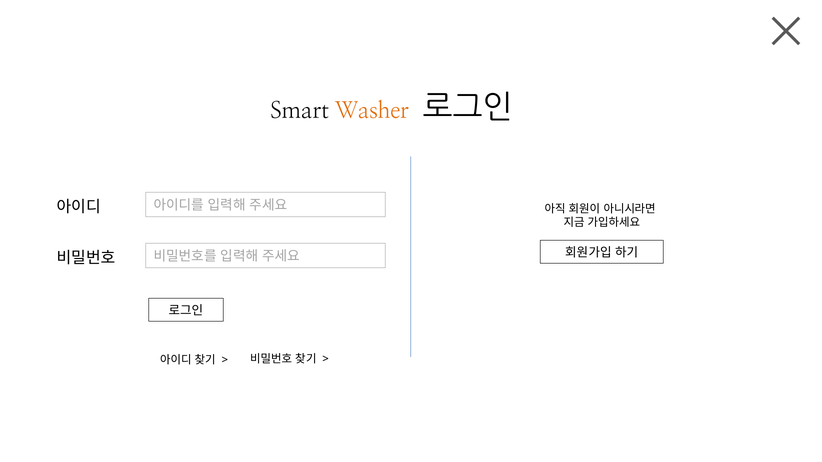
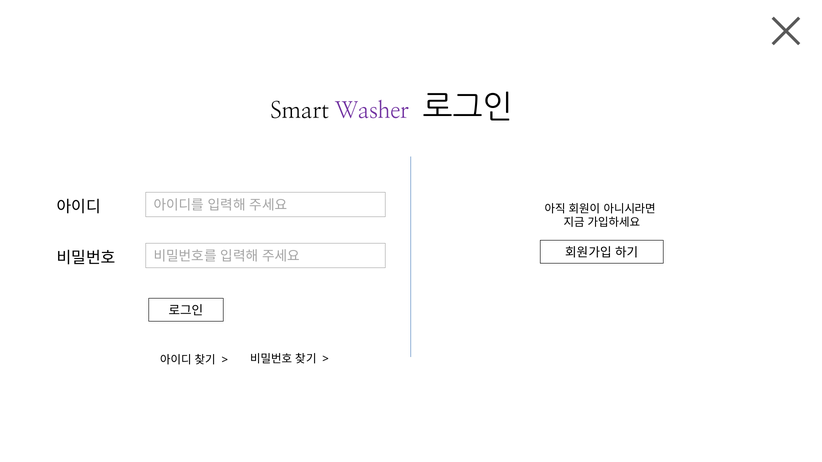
Washer colour: orange -> purple
